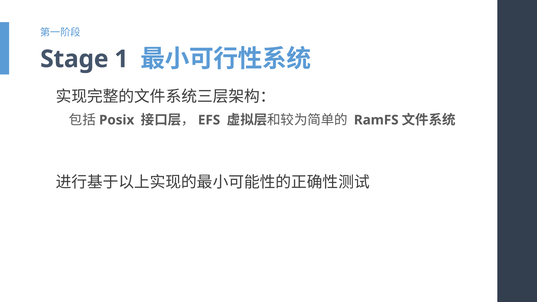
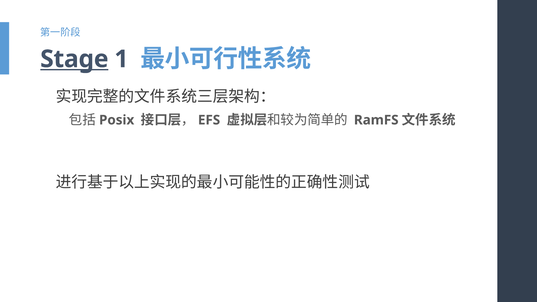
Stage underline: none -> present
